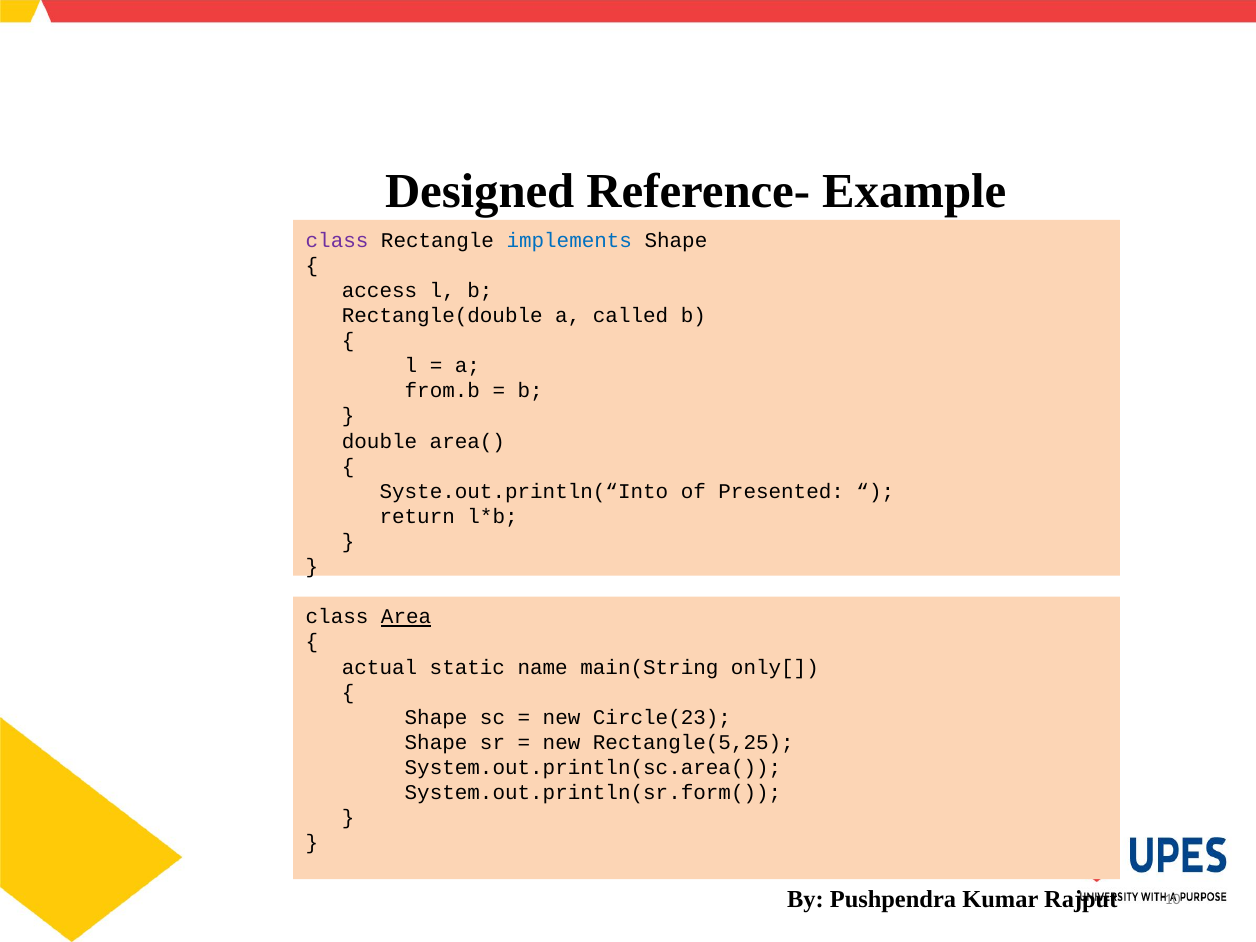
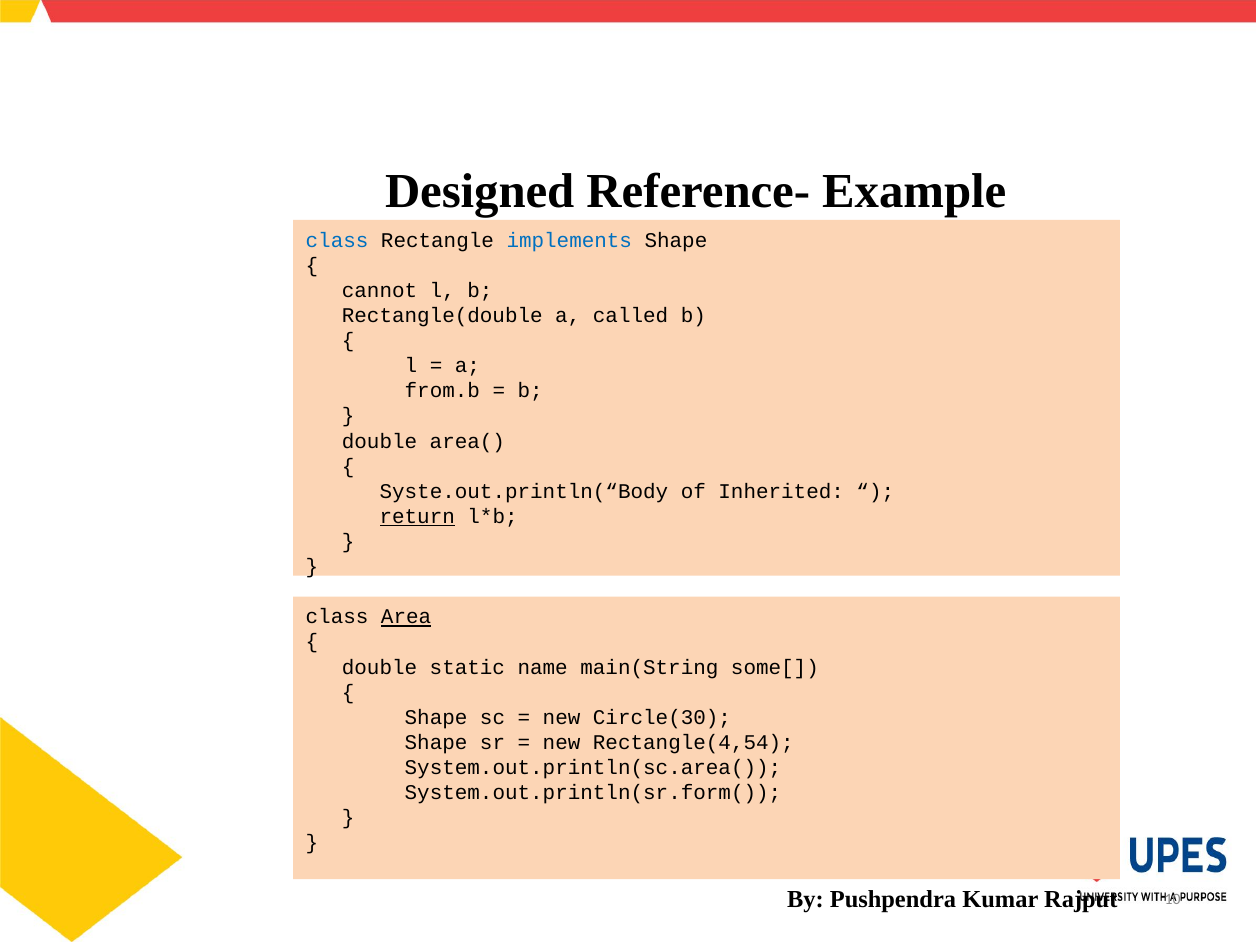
class at (337, 240) colour: purple -> blue
access: access -> cannot
Syste.out.println(“Into: Syste.out.println(“Into -> Syste.out.println(“Body
Presented: Presented -> Inherited
return underline: none -> present
actual at (380, 667): actual -> double
only[: only[ -> some[
Circle(23: Circle(23 -> Circle(30
Rectangle(5,25: Rectangle(5,25 -> Rectangle(4,54
